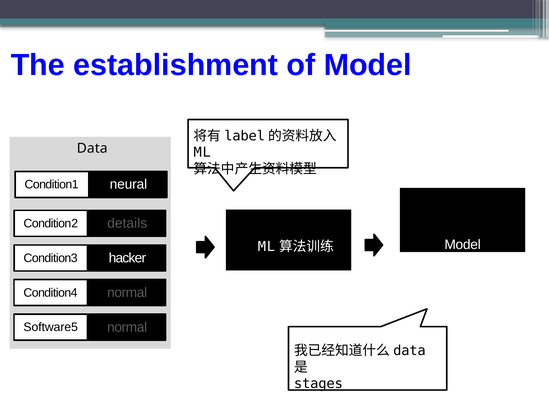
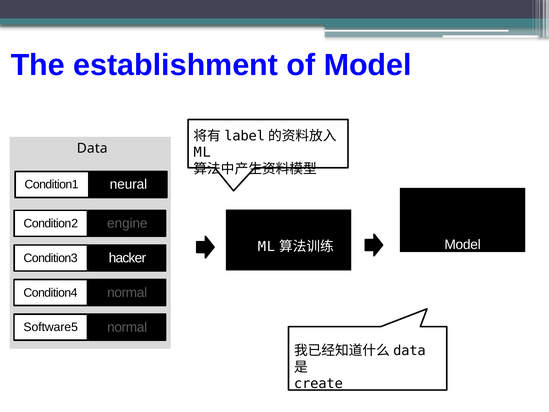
details: details -> engine
stages: stages -> create
